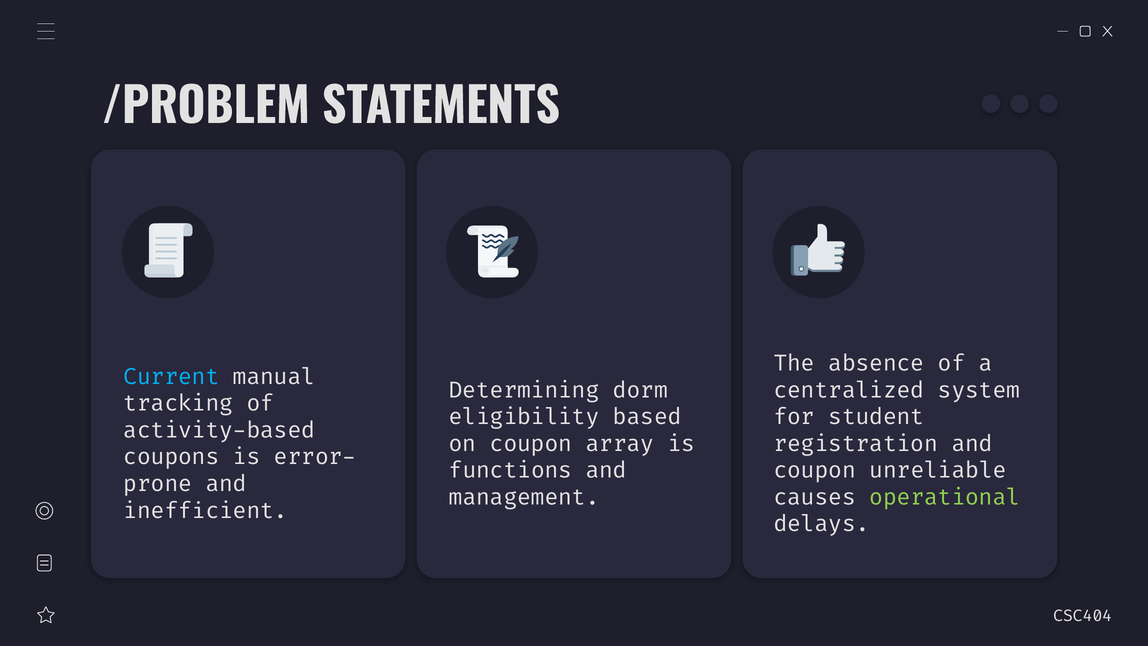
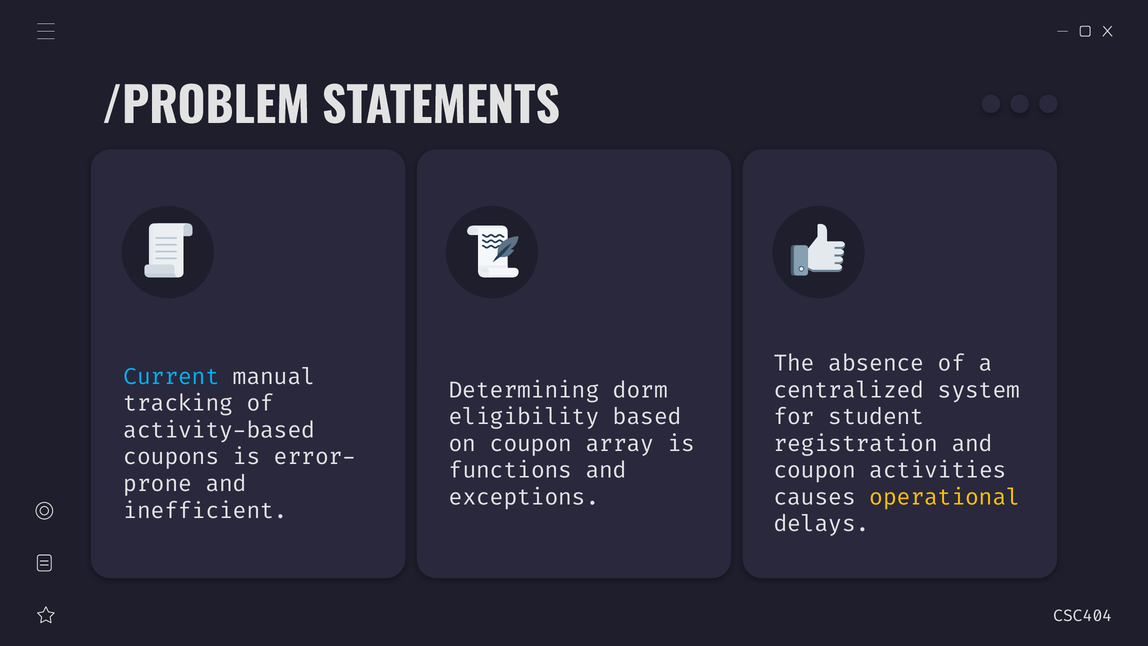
unreliable: unreliable -> activities
management: management -> exceptions
operational colour: light green -> yellow
